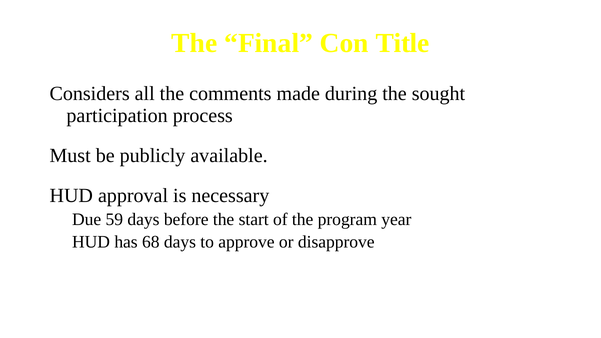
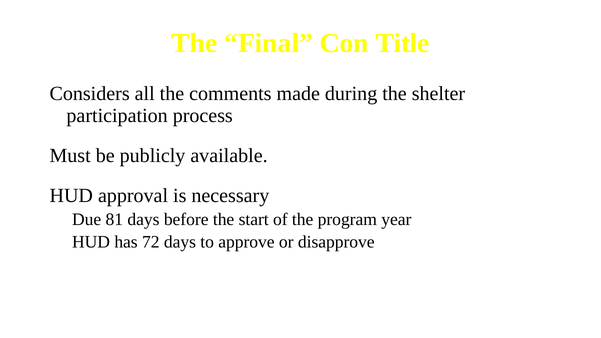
sought: sought -> shelter
59: 59 -> 81
68: 68 -> 72
